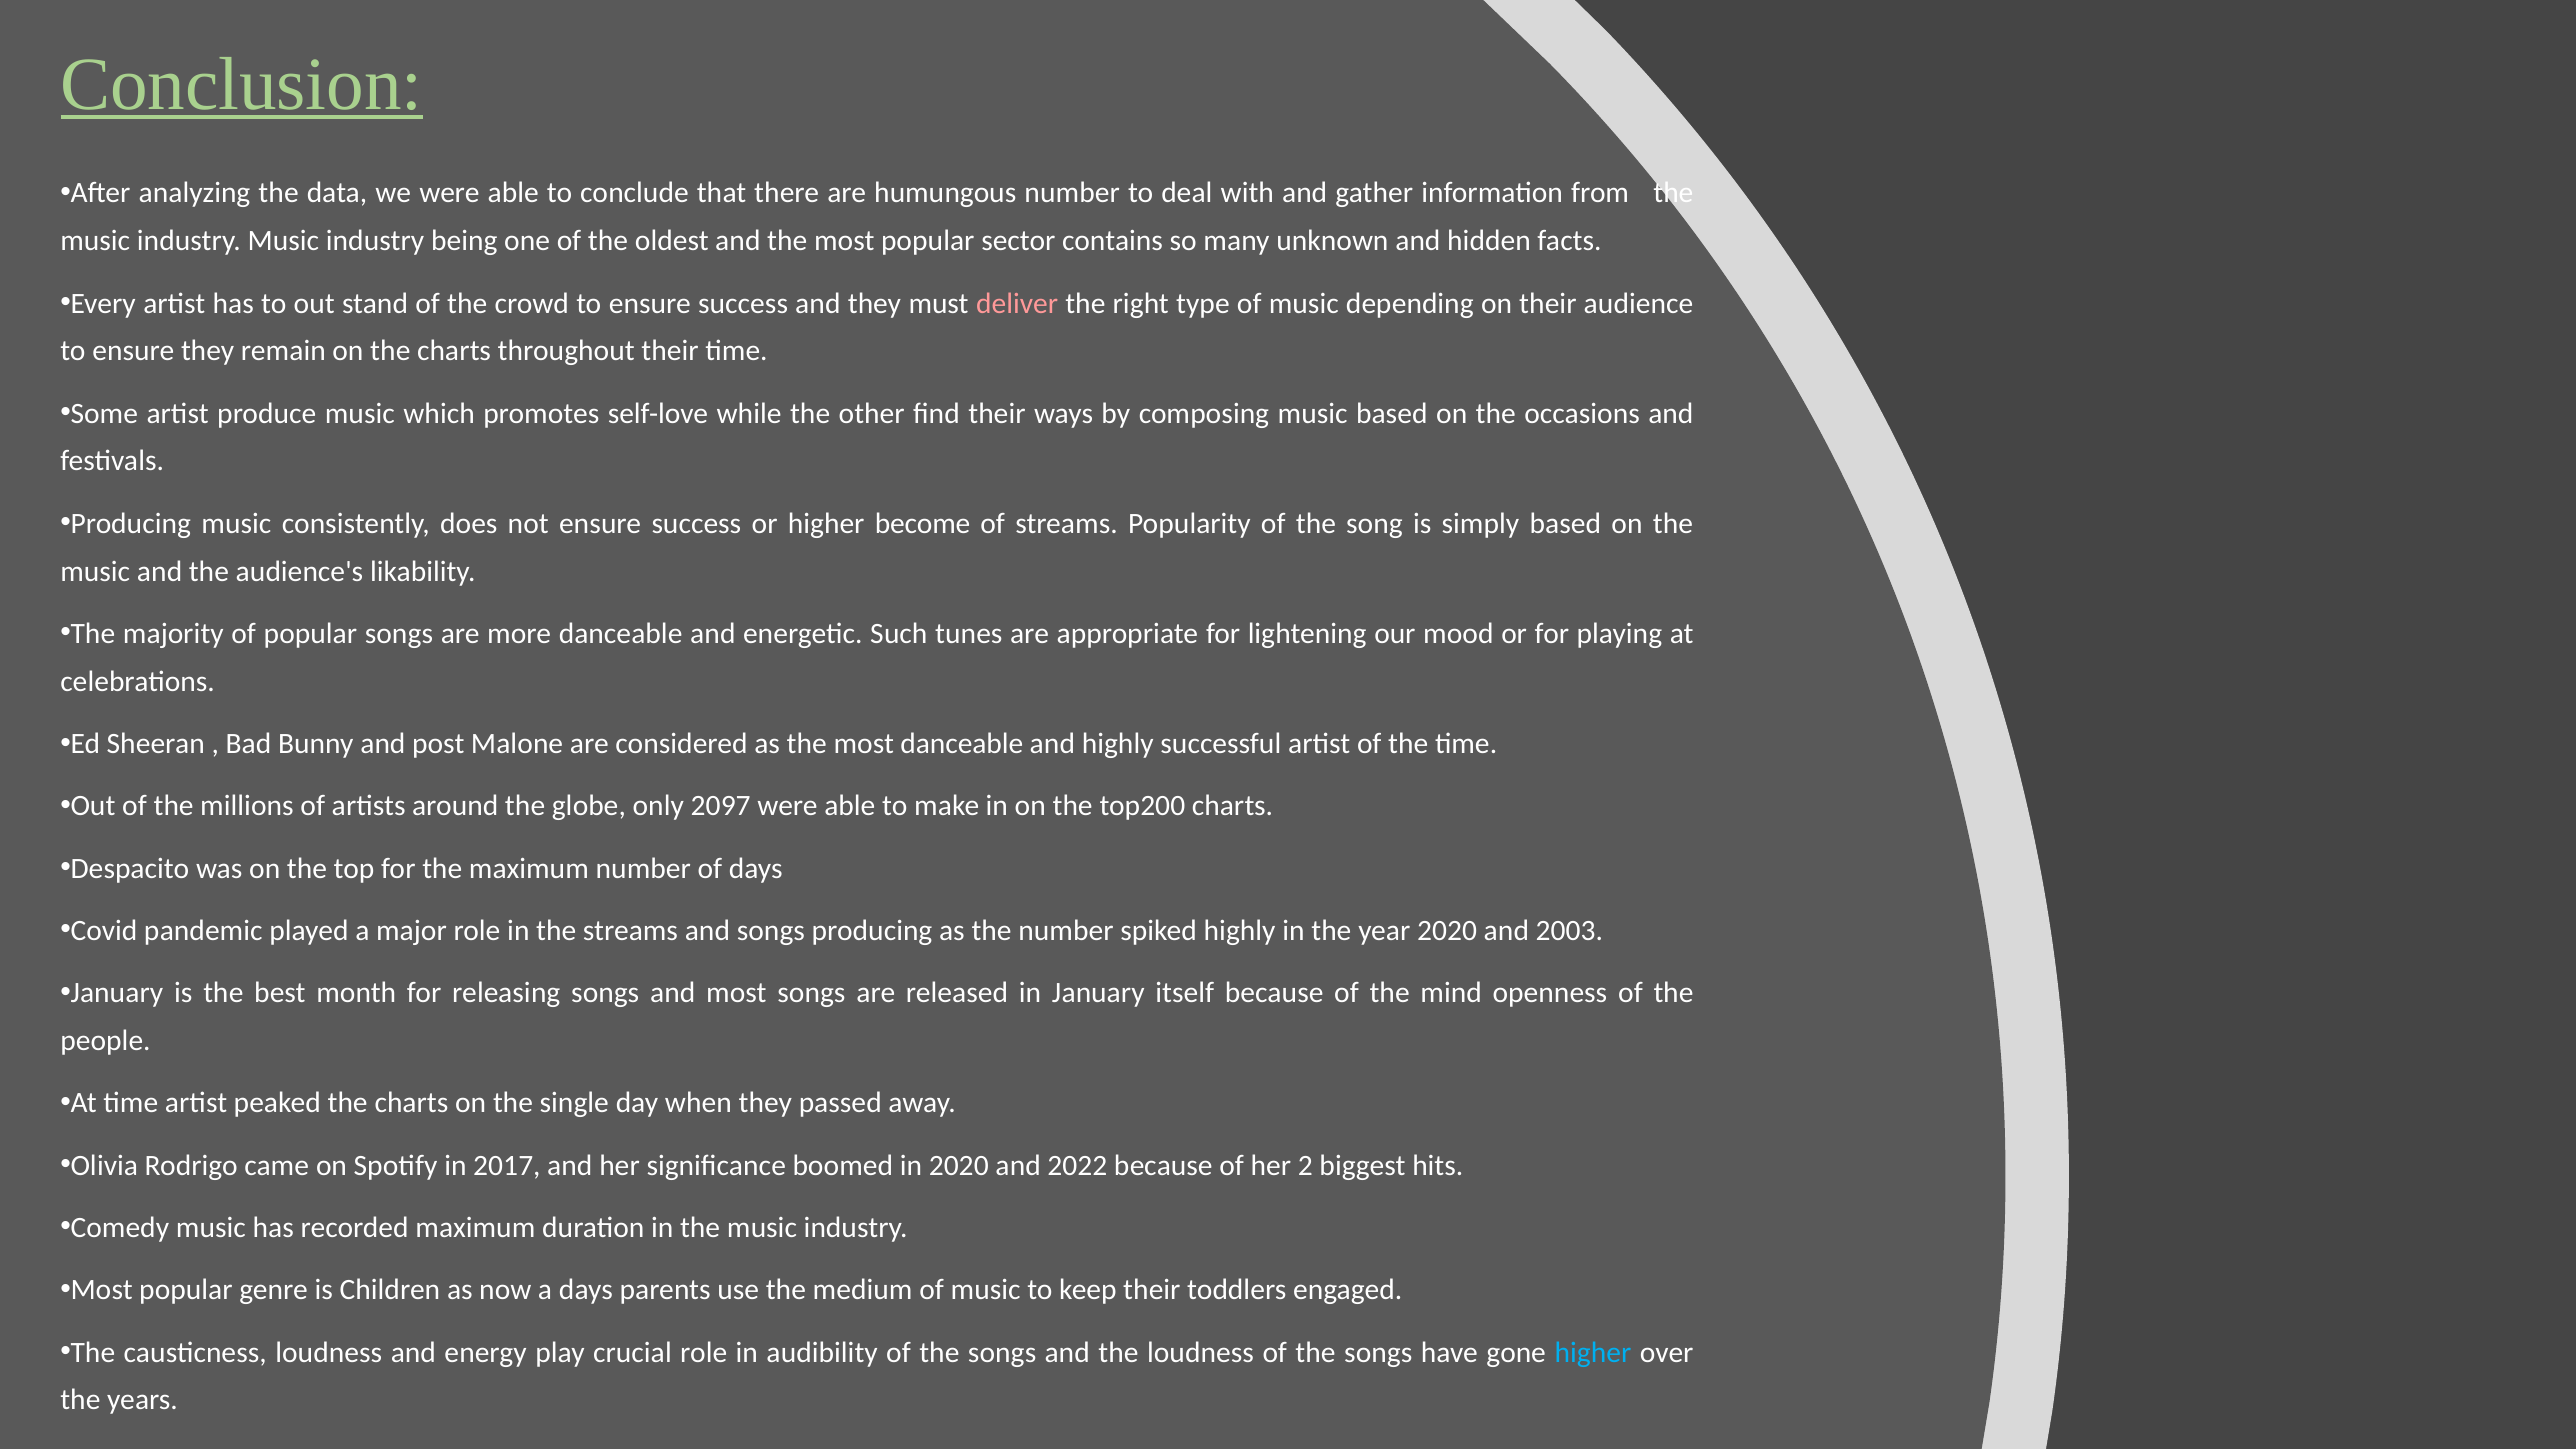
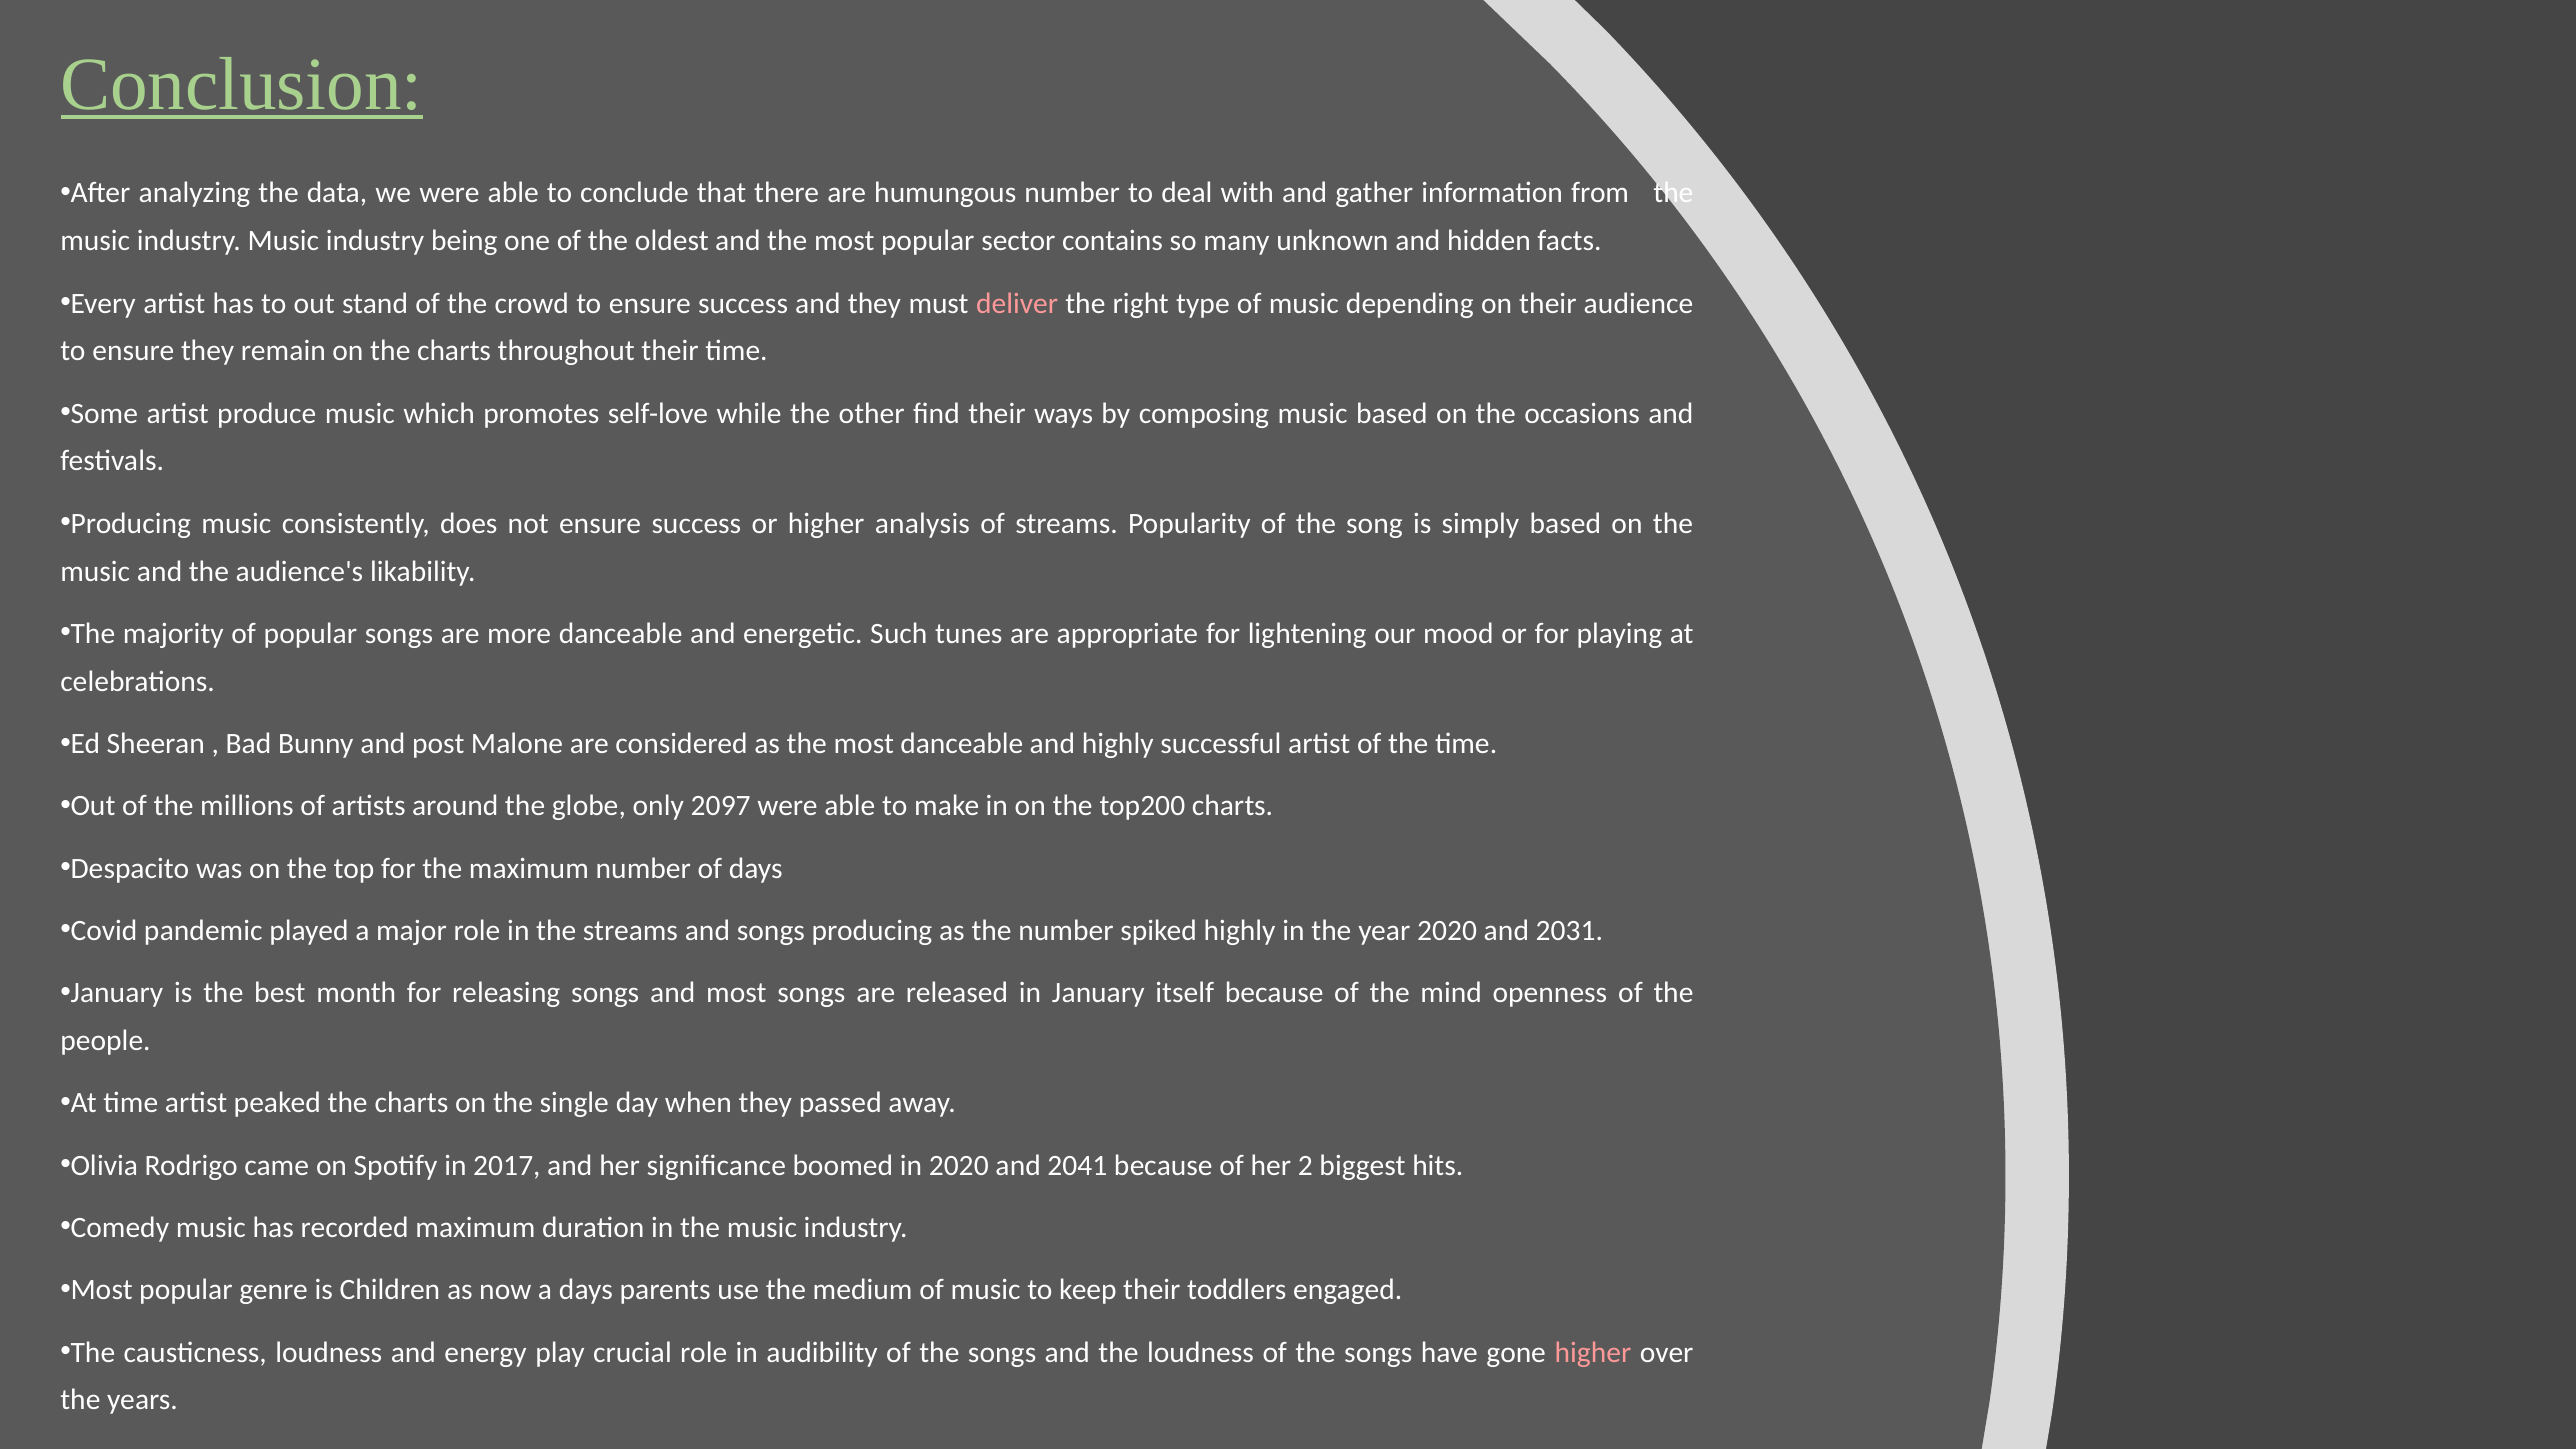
become: become -> analysis
2003: 2003 -> 2031
2022: 2022 -> 2041
higher at (1593, 1352) colour: light blue -> pink
